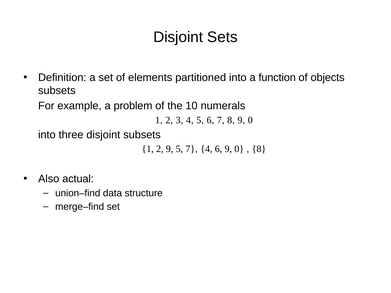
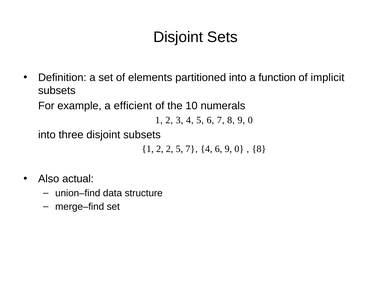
objects: objects -> implicit
problem: problem -> efficient
2 9: 9 -> 2
